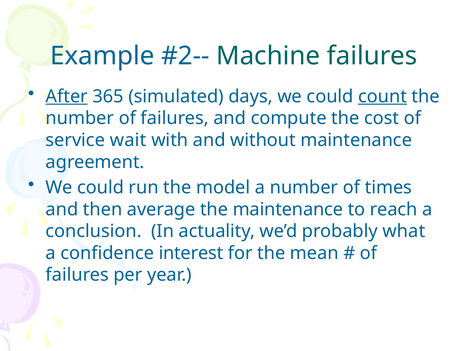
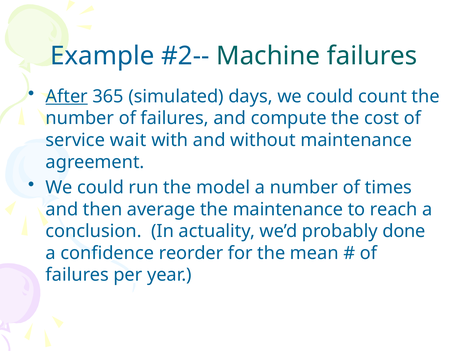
count underline: present -> none
what: what -> done
interest: interest -> reorder
